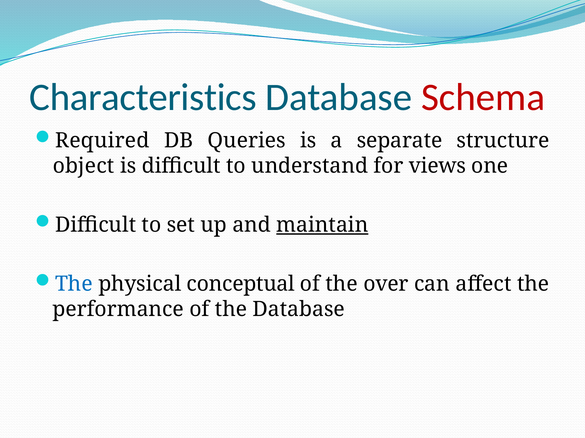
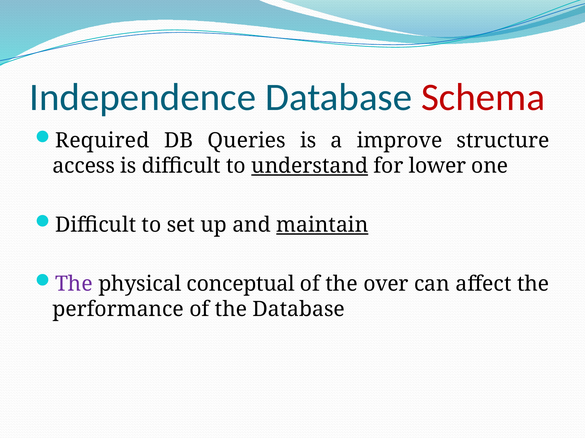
Characteristics: Characteristics -> Independence
separate: separate -> improve
object: object -> access
understand underline: none -> present
views: views -> lower
The at (74, 284) colour: blue -> purple
